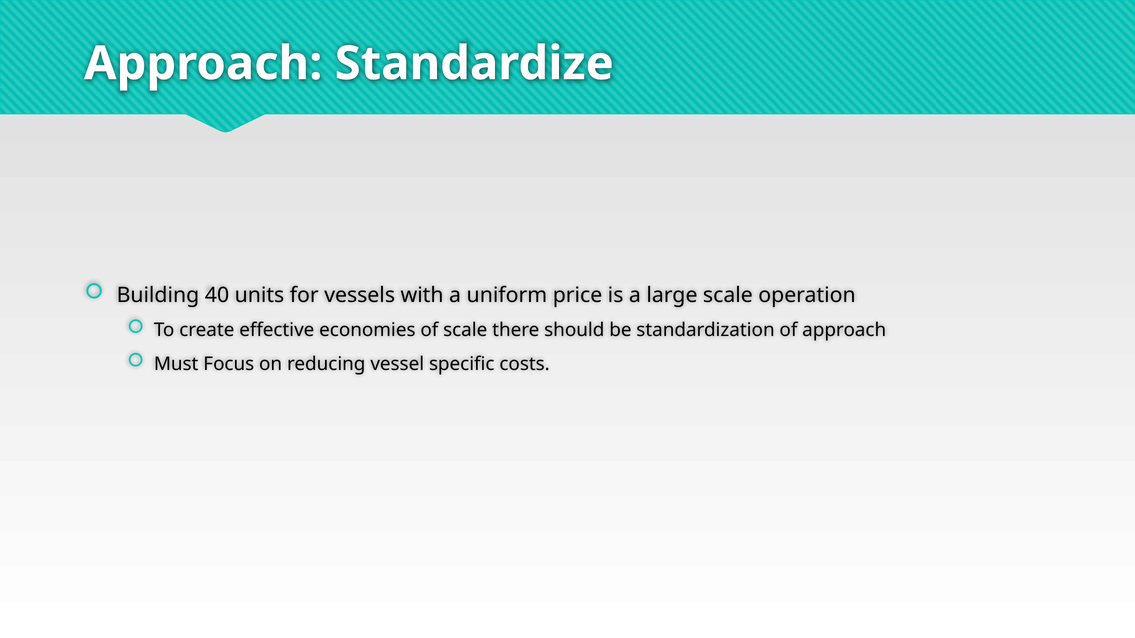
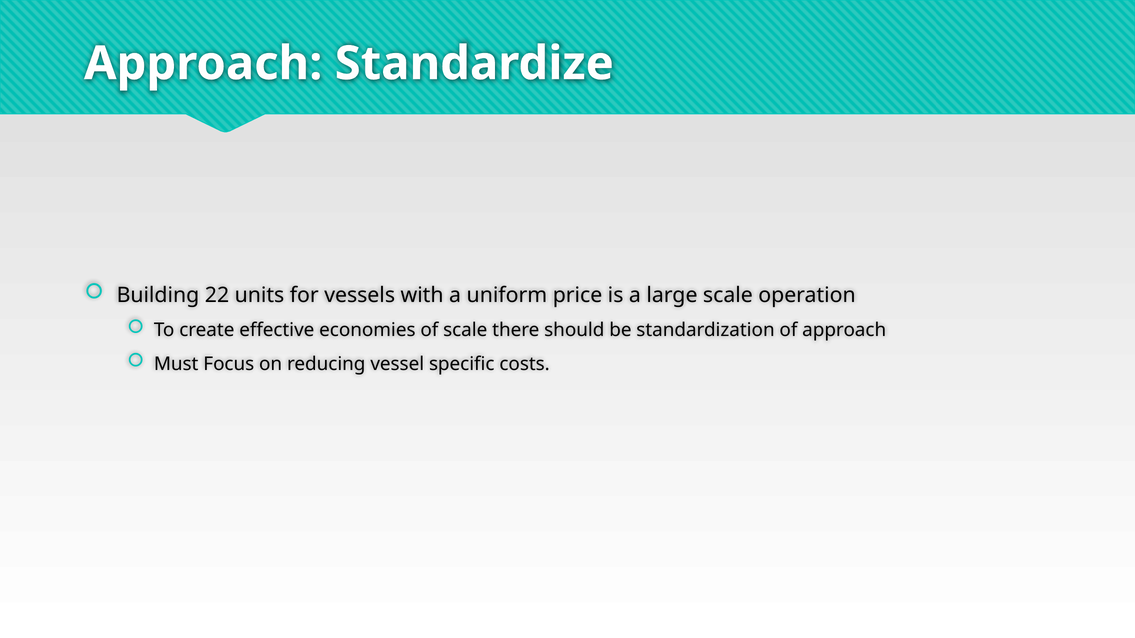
40: 40 -> 22
